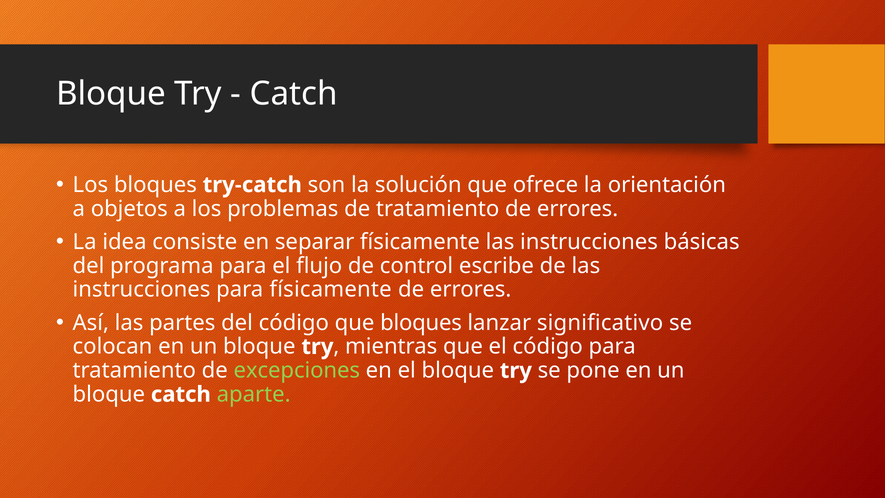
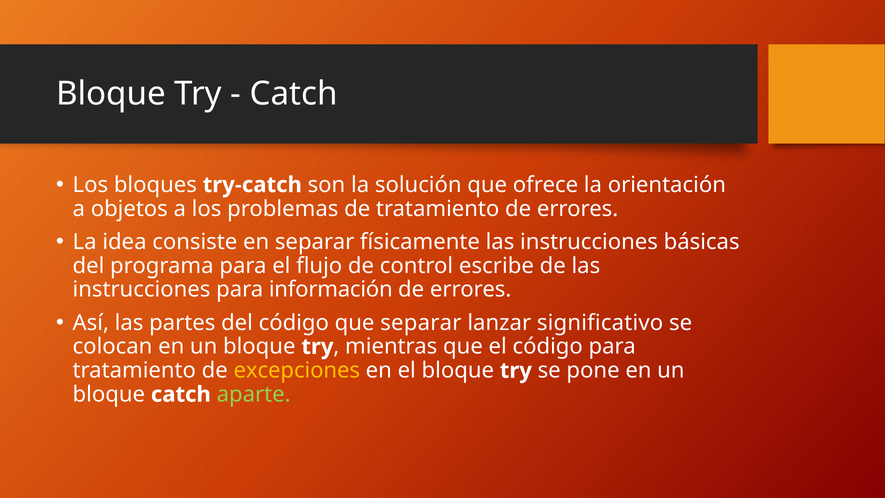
para físicamente: físicamente -> información
que bloques: bloques -> separar
excepciones colour: light green -> yellow
